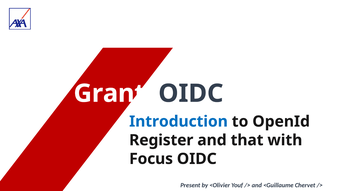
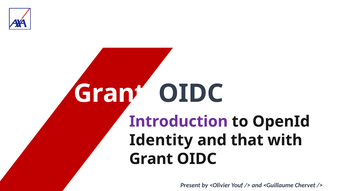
Introduction colour: blue -> purple
Register: Register -> Identity
Focus at (151, 159): Focus -> Grant
